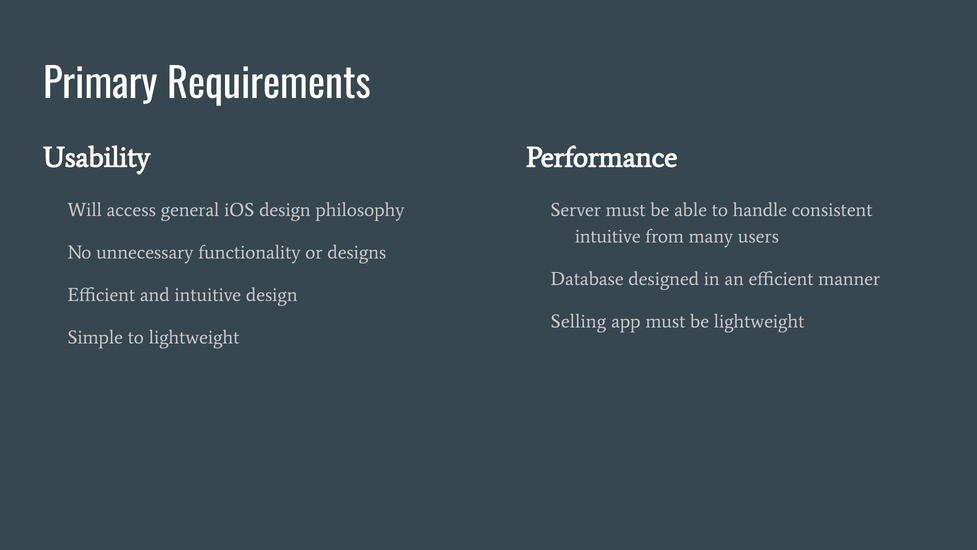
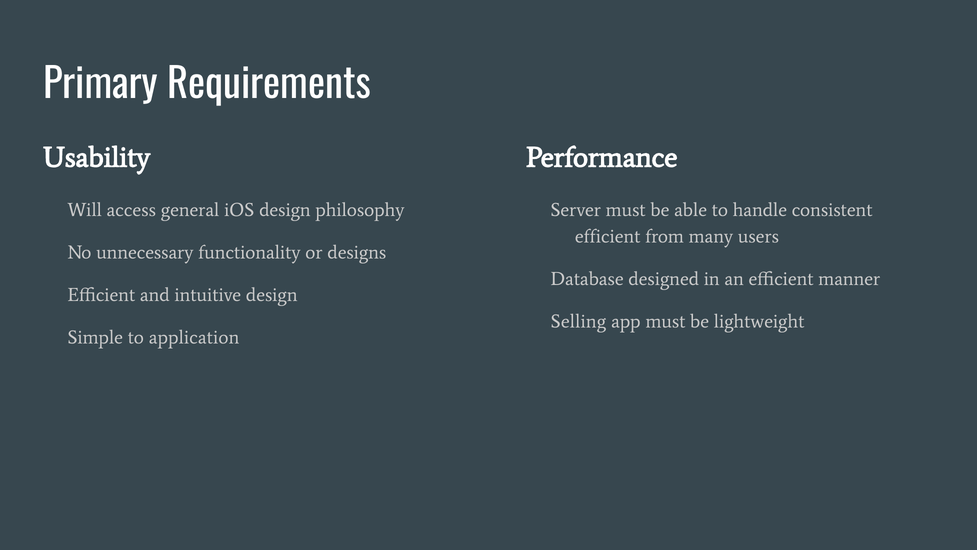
intuitive at (608, 236): intuitive -> efficient
to lightweight: lightweight -> application
